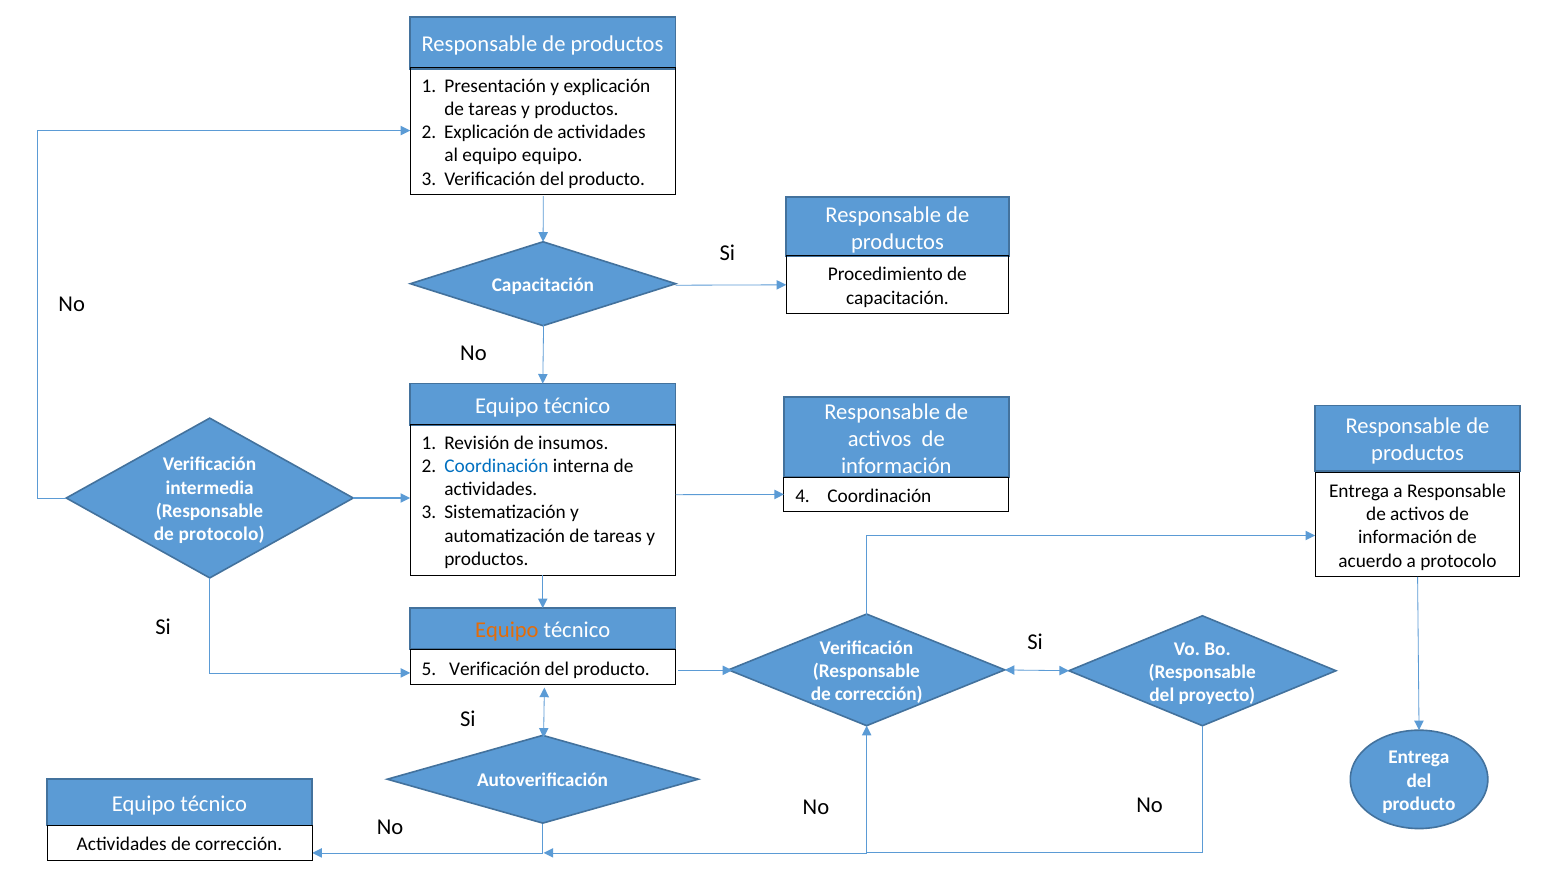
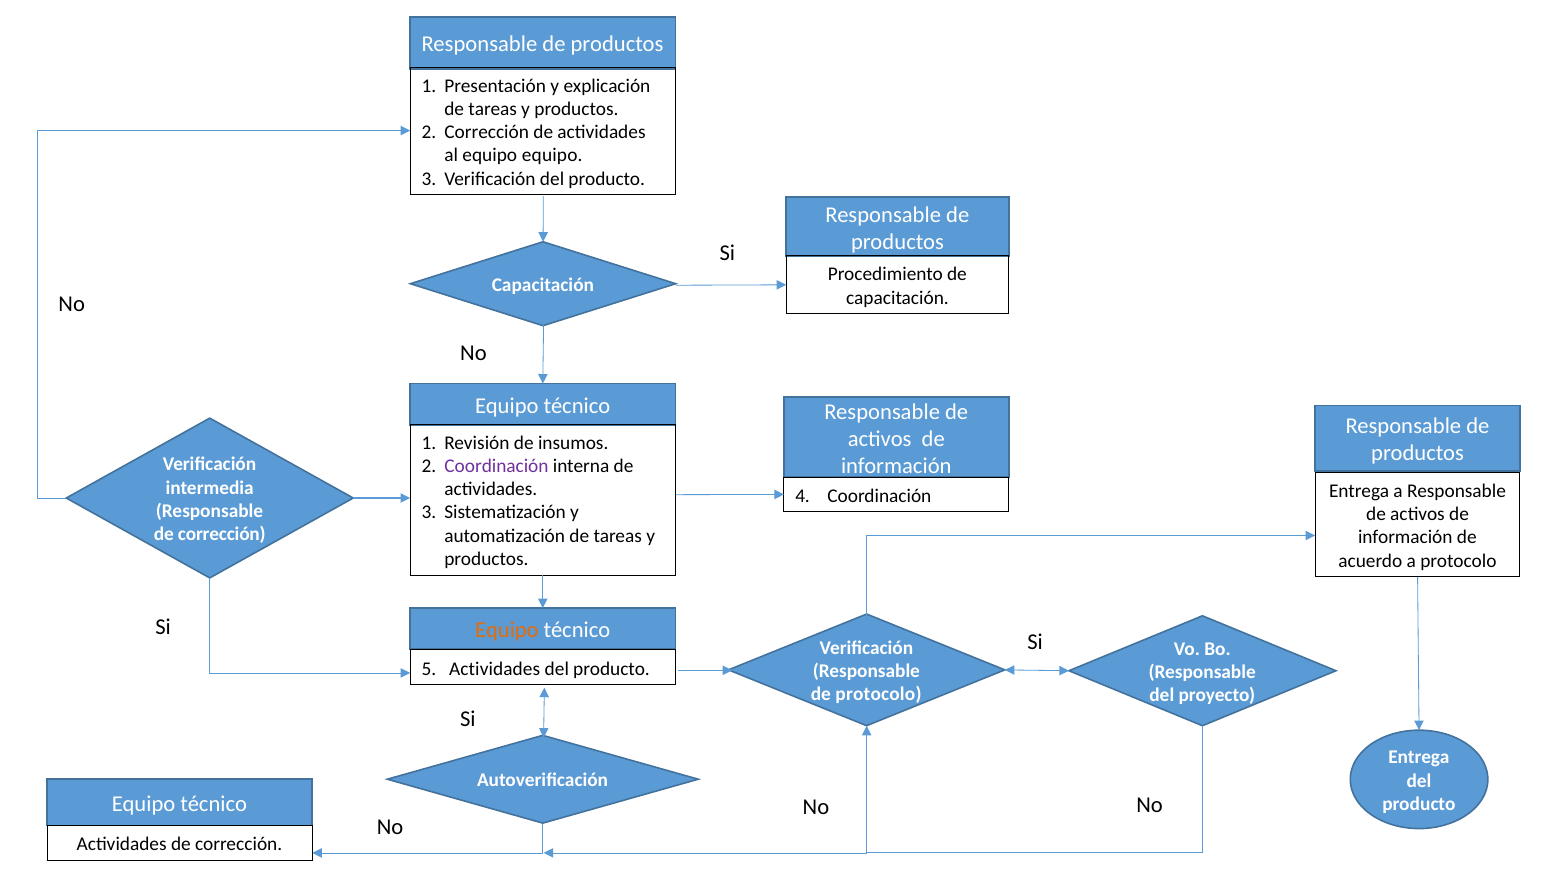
Explicación at (487, 132): Explicación -> Corrección
Coordinación at (496, 466) colour: blue -> purple
protocolo at (222, 534): protocolo -> corrección
5 Verificación: Verificación -> Actividades
corrección at (879, 694): corrección -> protocolo
